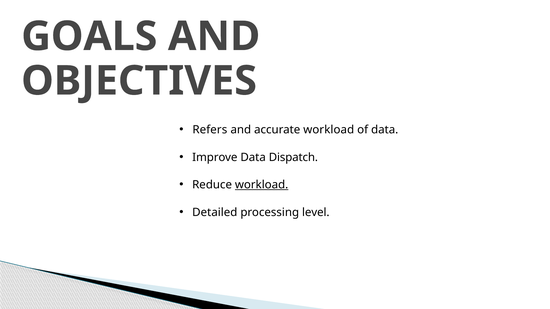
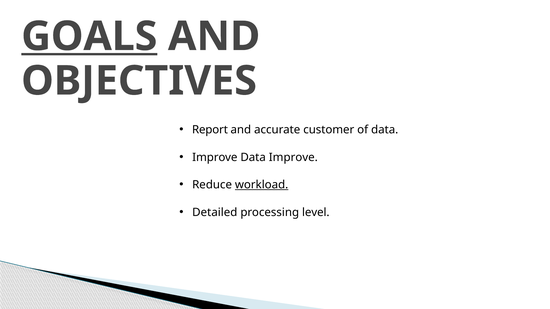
GOALS underline: none -> present
Refers: Refers -> Report
accurate workload: workload -> customer
Data Dispatch: Dispatch -> Improve
